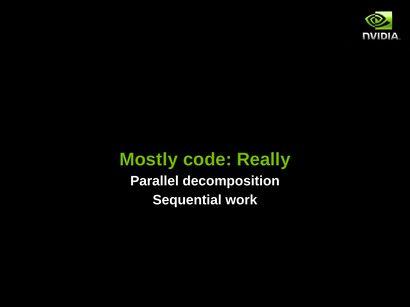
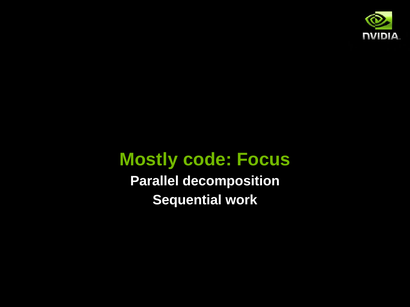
Really: Really -> Focus
